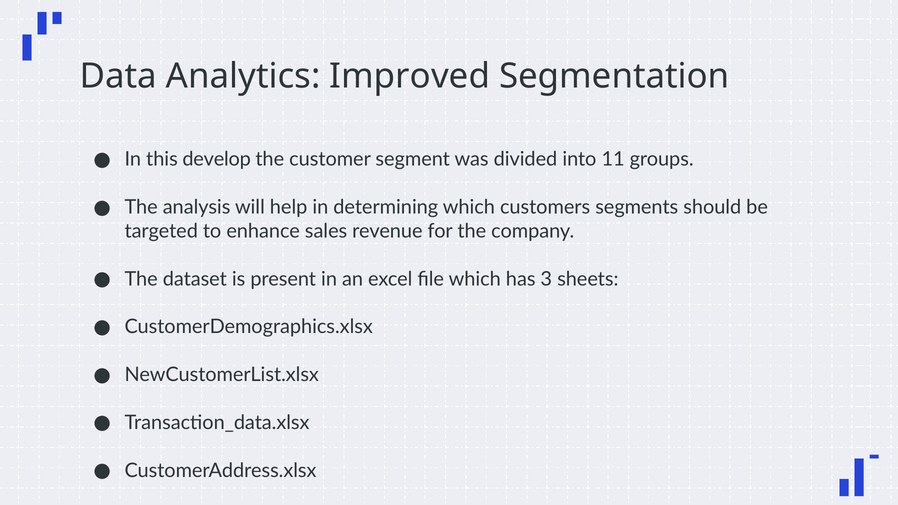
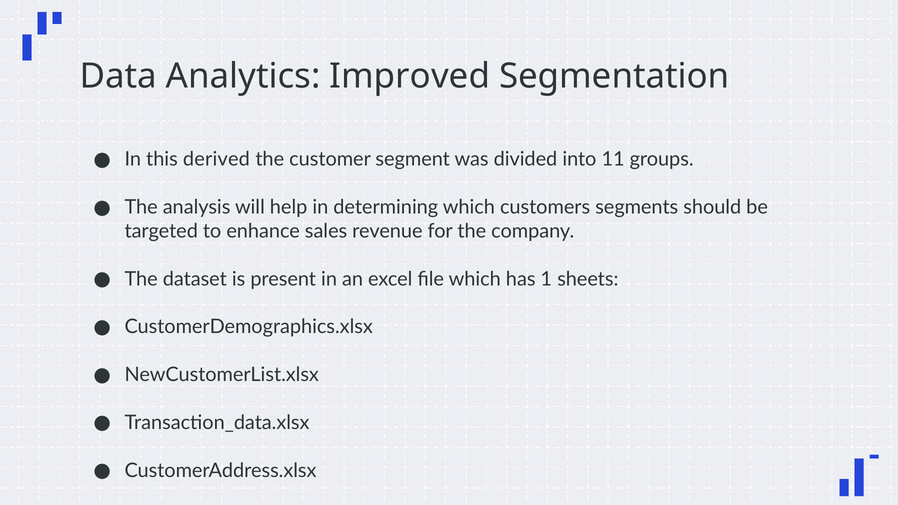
develop: develop -> derived
3: 3 -> 1
